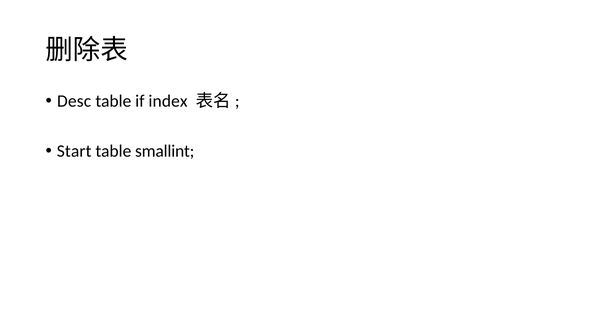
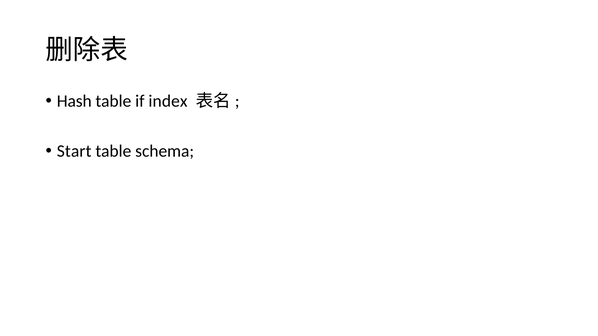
Desc: Desc -> Hash
smallint: smallint -> schema
